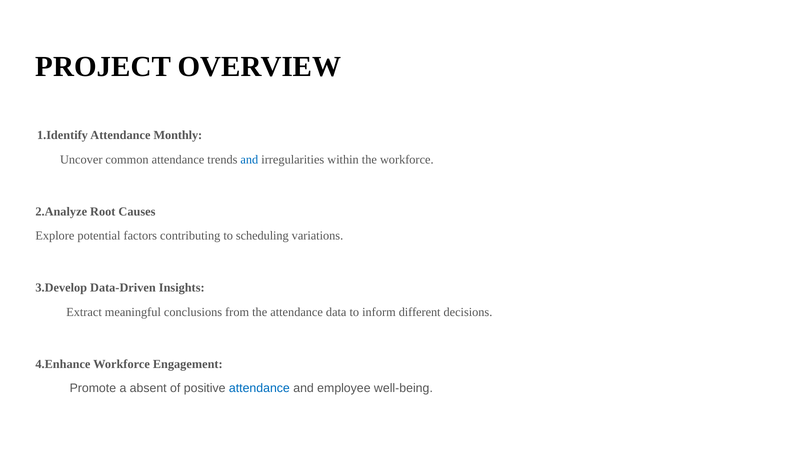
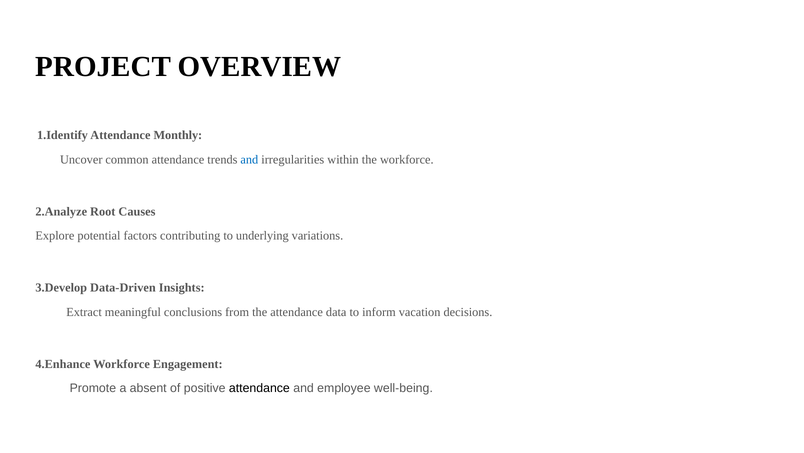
scheduling: scheduling -> underlying
different: different -> vacation
attendance at (259, 388) colour: blue -> black
